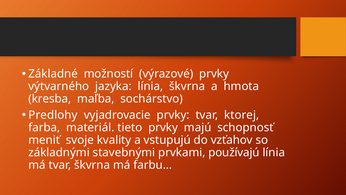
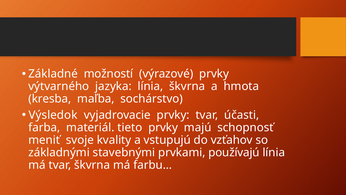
Predlohy: Predlohy -> Výsledok
ktorej: ktorej -> účasti
